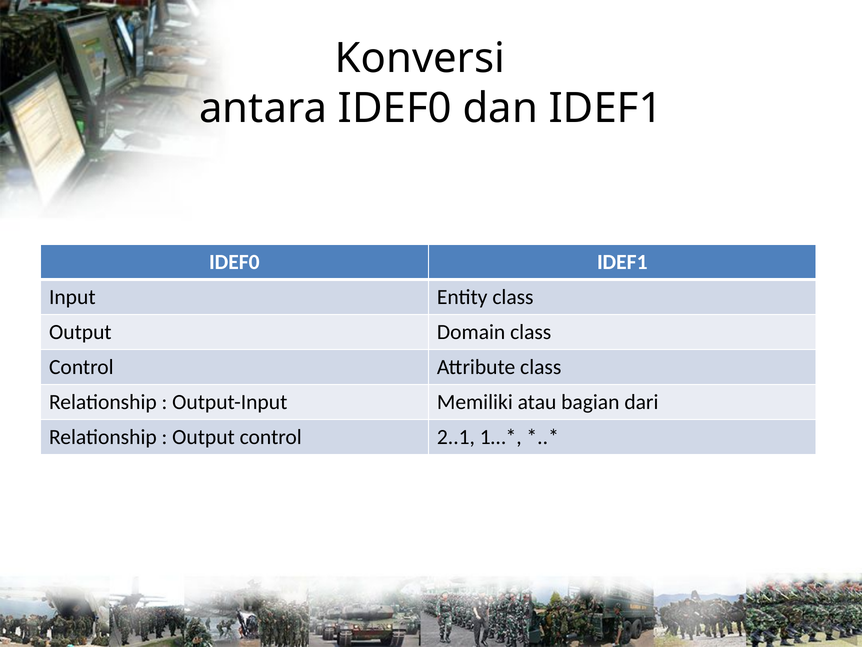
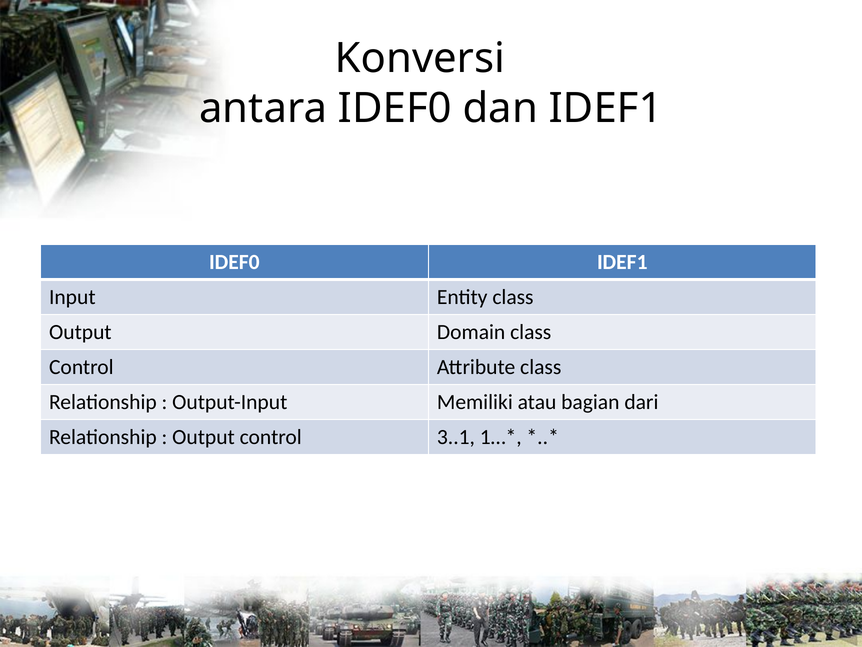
2..1: 2..1 -> 3..1
